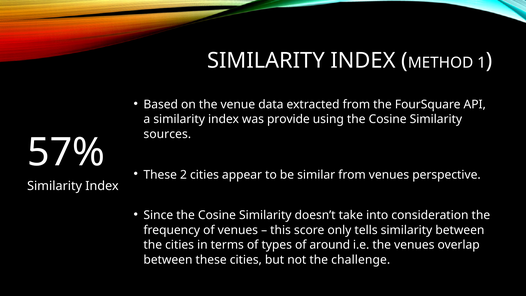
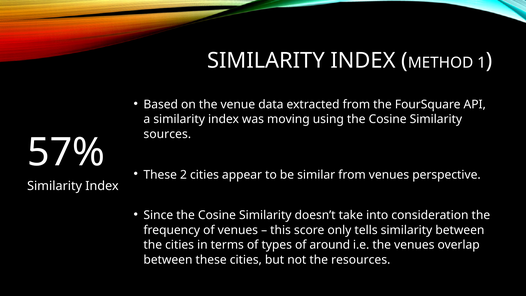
provide: provide -> moving
challenge: challenge -> resources
